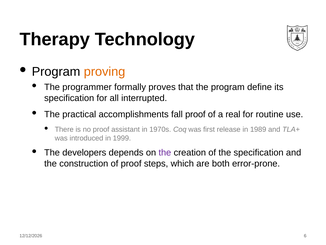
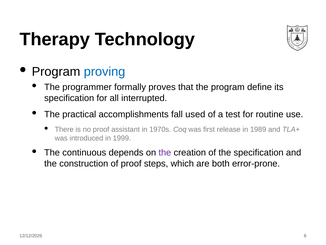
proving colour: orange -> blue
fall proof: proof -> used
real: real -> test
developers: developers -> continuous
